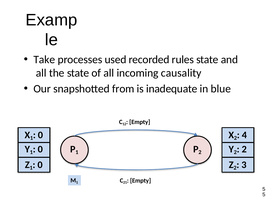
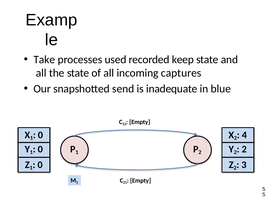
rules: rules -> keep
causality: causality -> captures
from: from -> send
